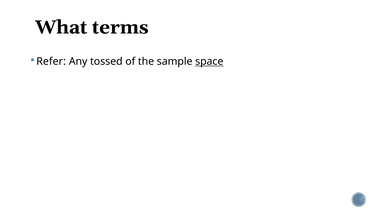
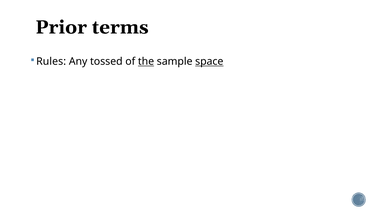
What: What -> Prior
Refer: Refer -> Rules
the underline: none -> present
